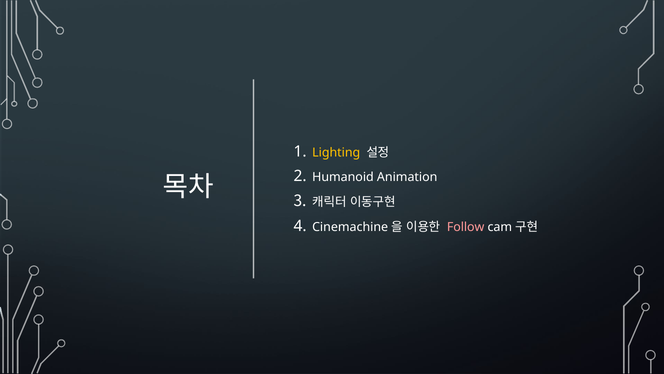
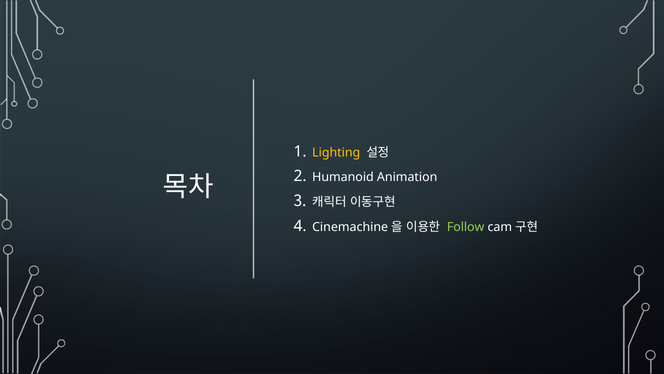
Follow colour: pink -> light green
